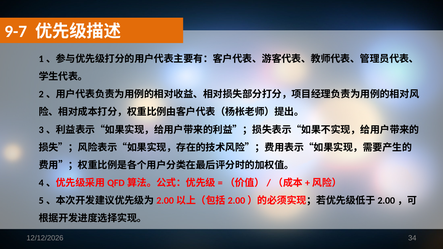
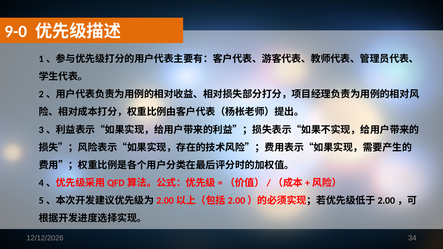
9-7: 9-7 -> 9-0
